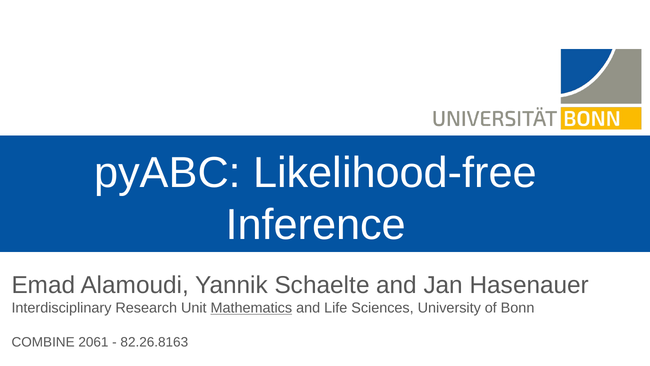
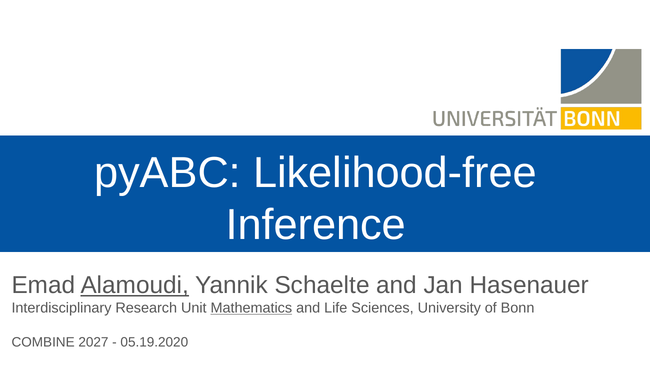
Alamoudi underline: none -> present
2061: 2061 -> 2027
82.26.8163: 82.26.8163 -> 05.19.2020
